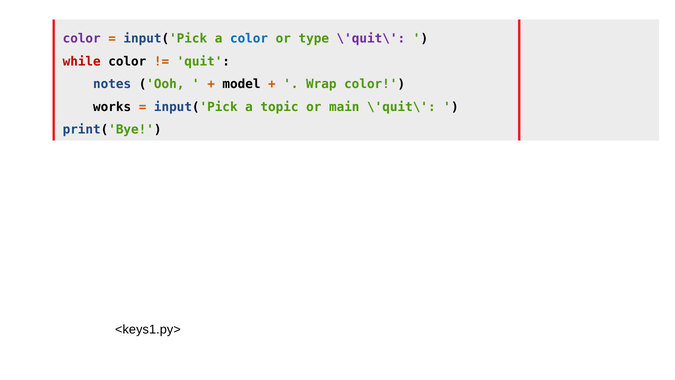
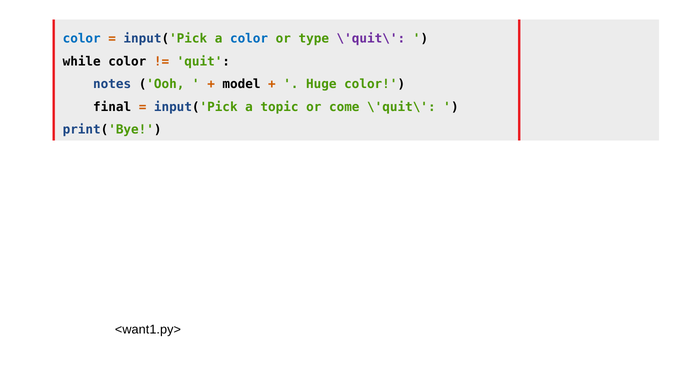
color at (82, 38) colour: purple -> blue
while colour: red -> black
Wrap: Wrap -> Huge
works: works -> final
main: main -> come
<keys1.py>: <keys1.py> -> <want1.py>
